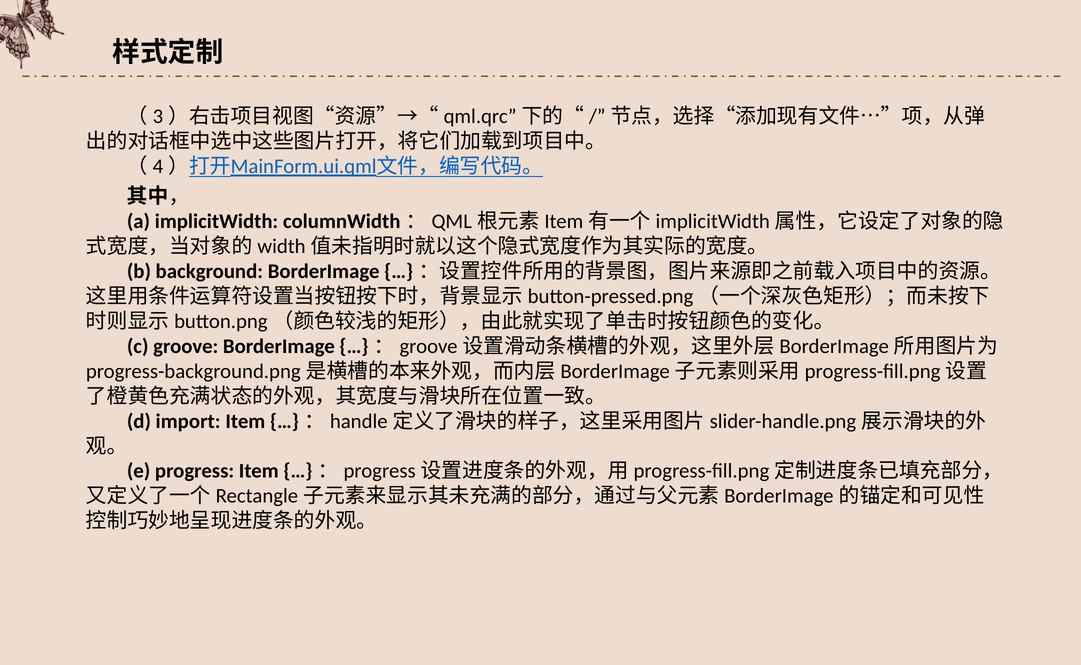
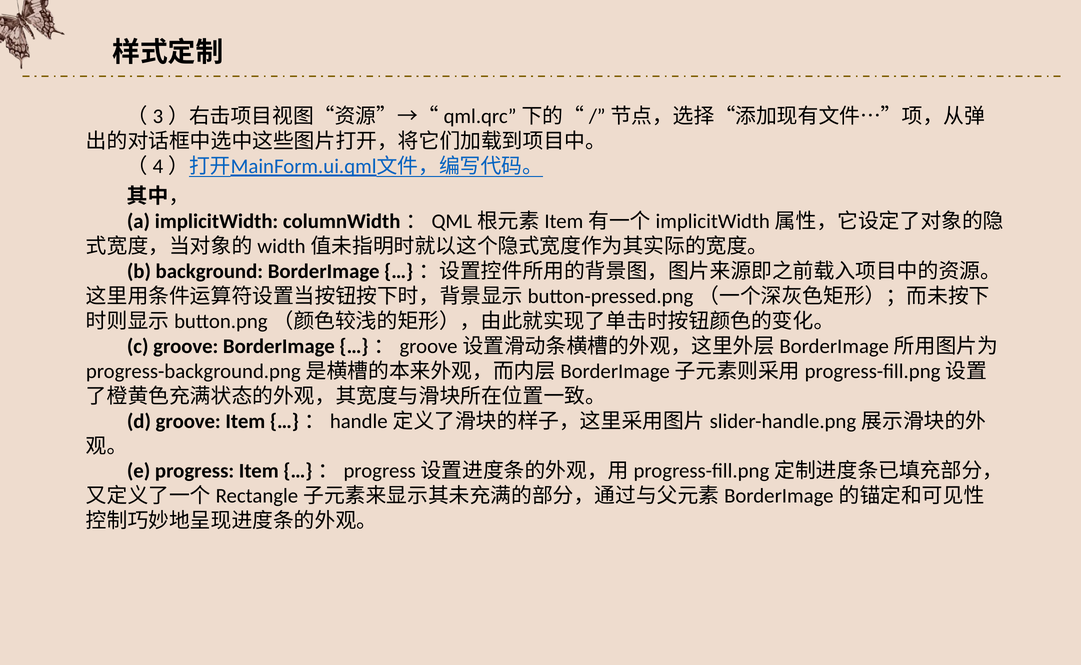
d import: import -> groove
